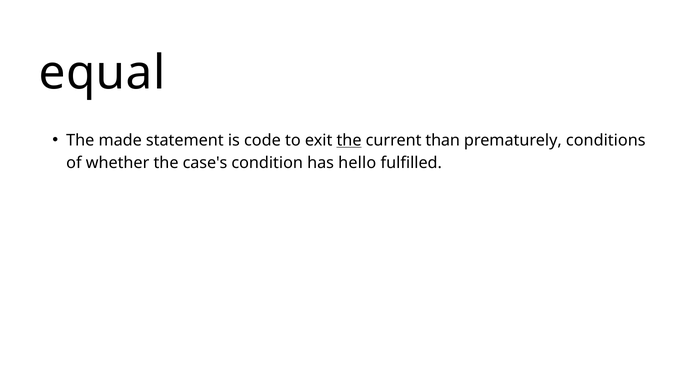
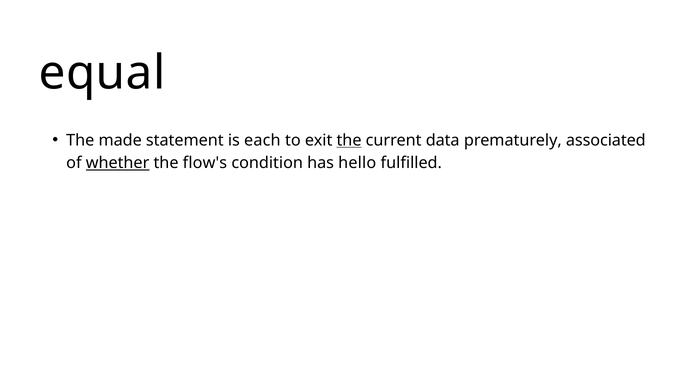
code: code -> each
than: than -> data
conditions: conditions -> associated
whether underline: none -> present
case's: case's -> flow's
